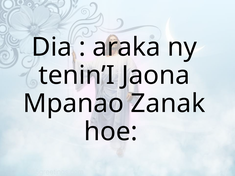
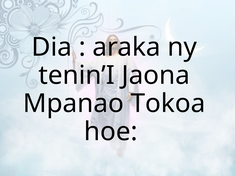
Zanak: Zanak -> Tokoa
